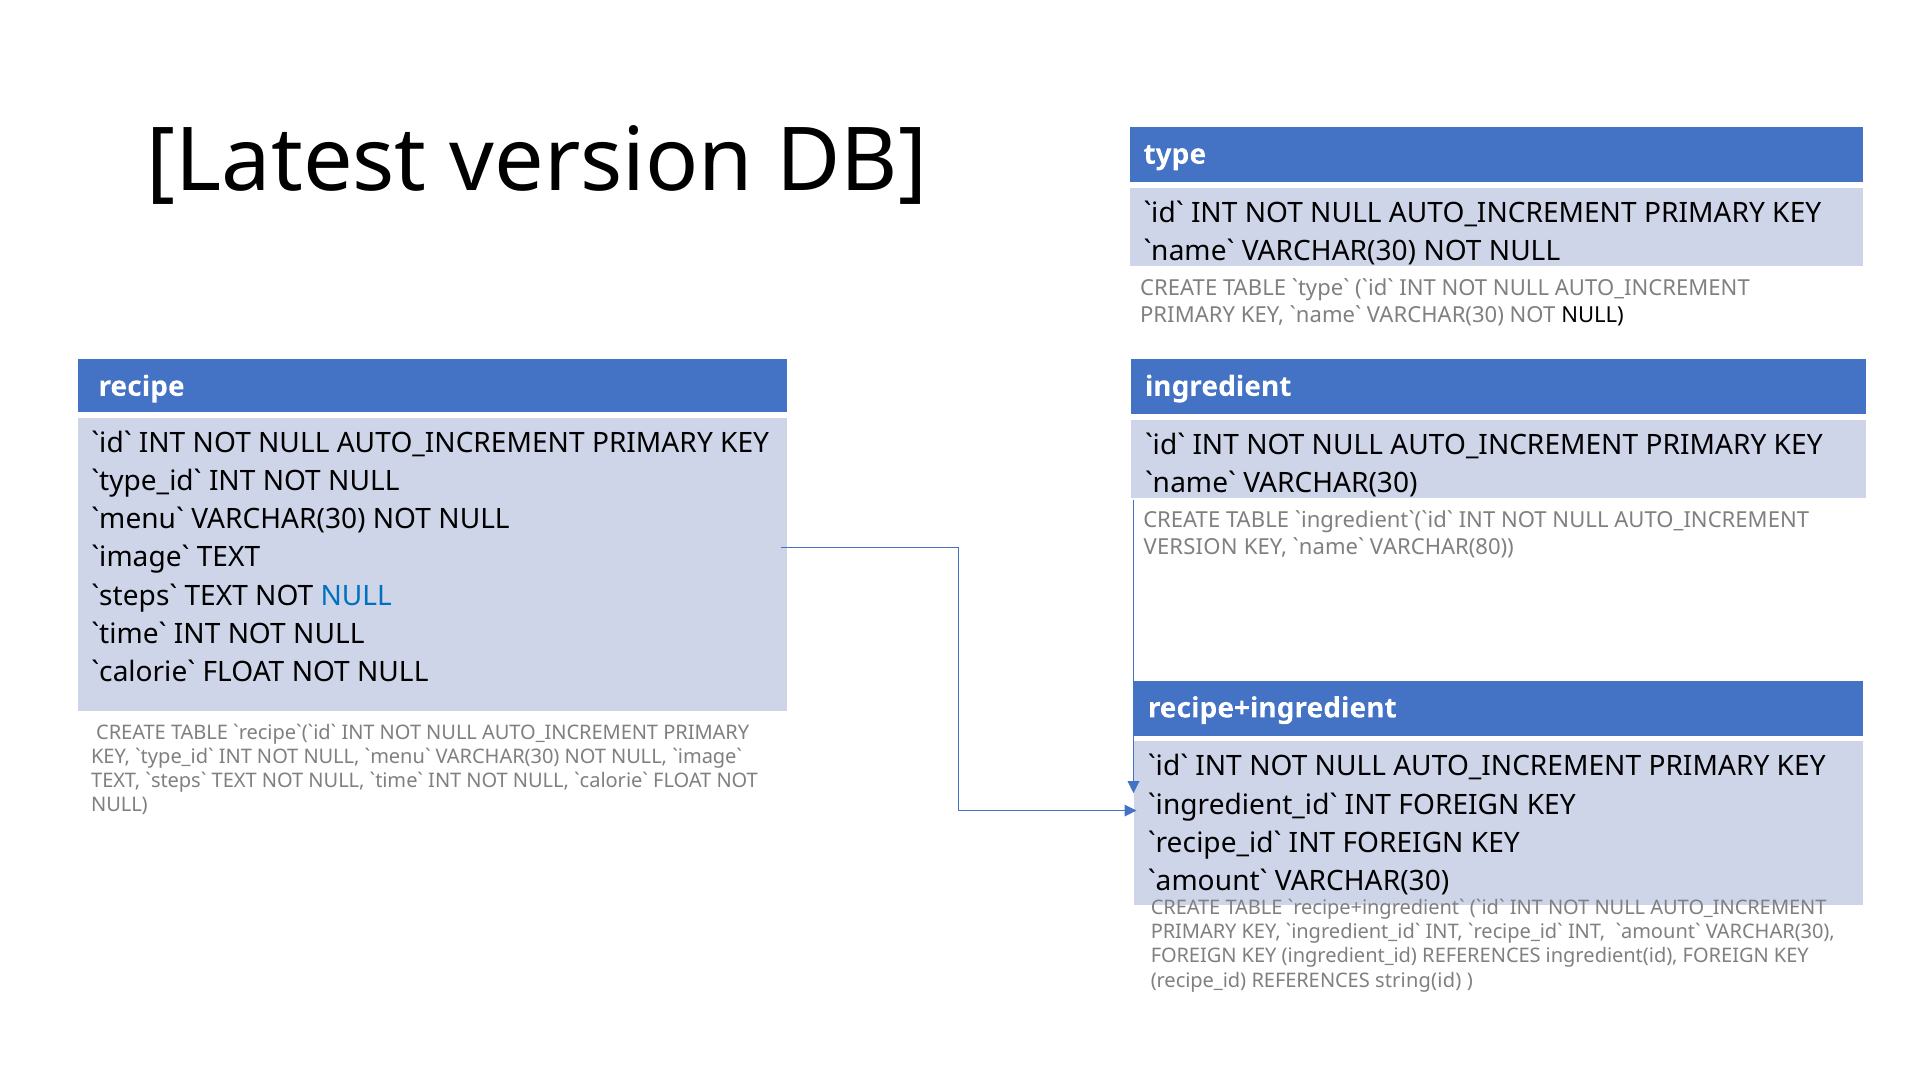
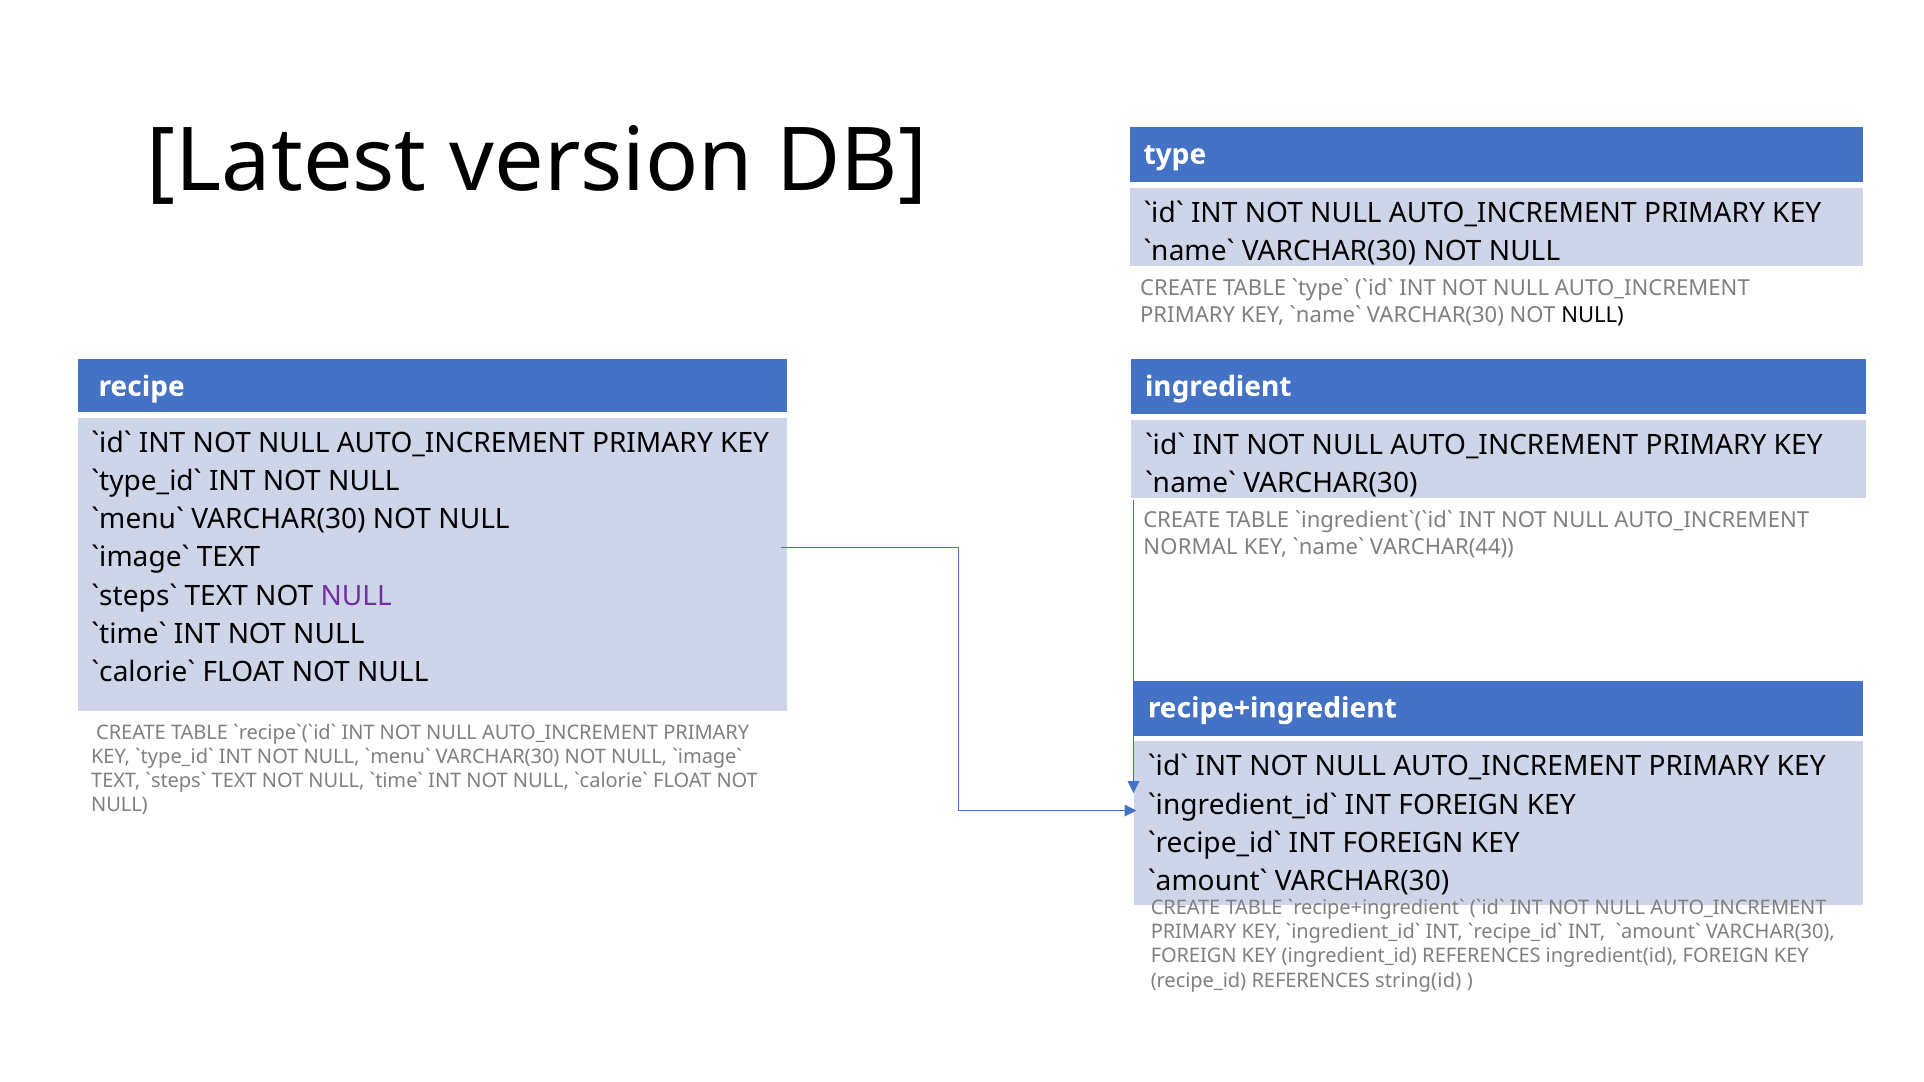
VERSION at (1191, 547): VERSION -> NORMAL
VARCHAR(80: VARCHAR(80 -> VARCHAR(44
NULL at (356, 596) colour: blue -> purple
